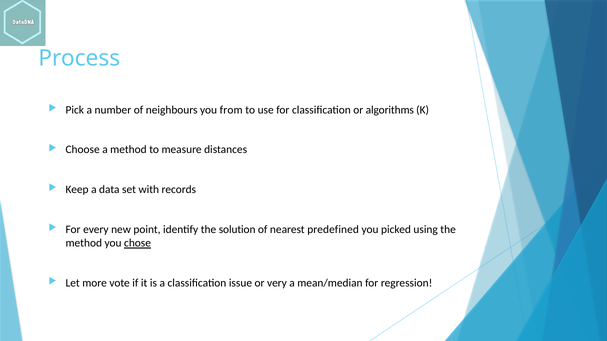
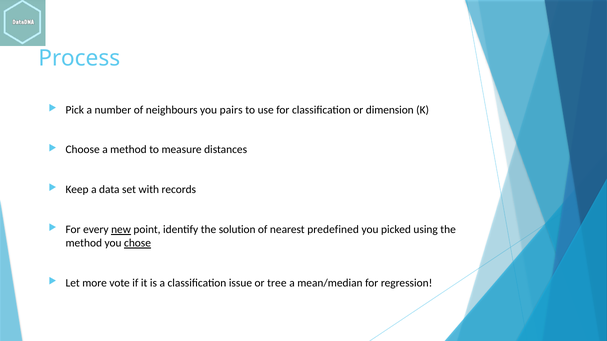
from: from -> pairs
algorithms: algorithms -> dimension
new underline: none -> present
very: very -> tree
